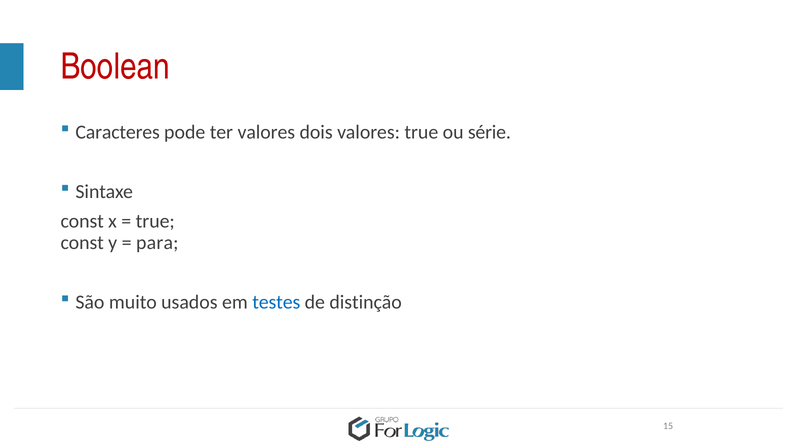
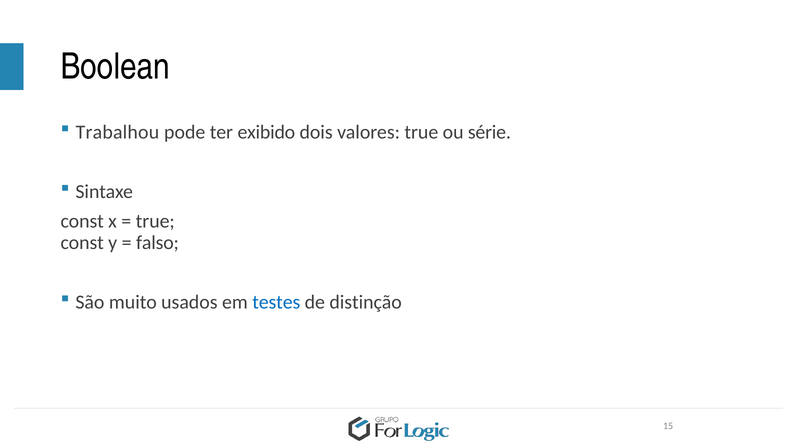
Boolean colour: red -> black
Caracteres: Caracteres -> Trabalhou
ter valores: valores -> exibido
para: para -> falso
